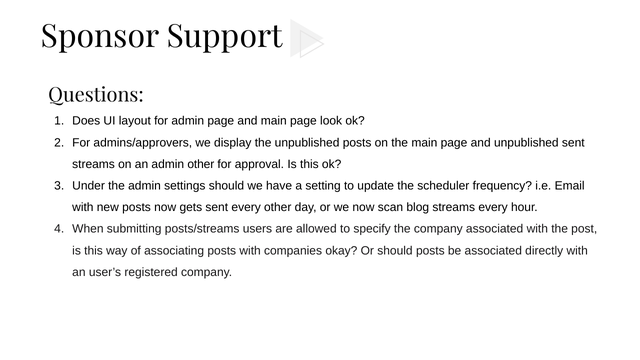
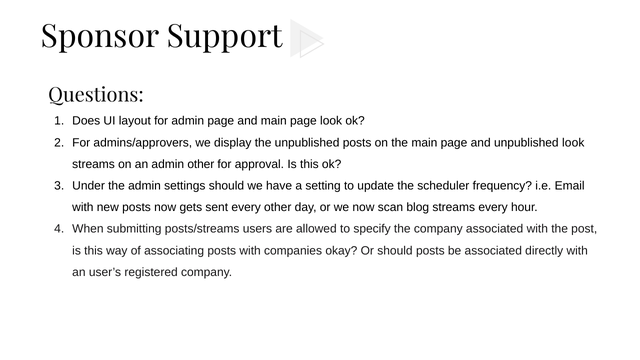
unpublished sent: sent -> look
